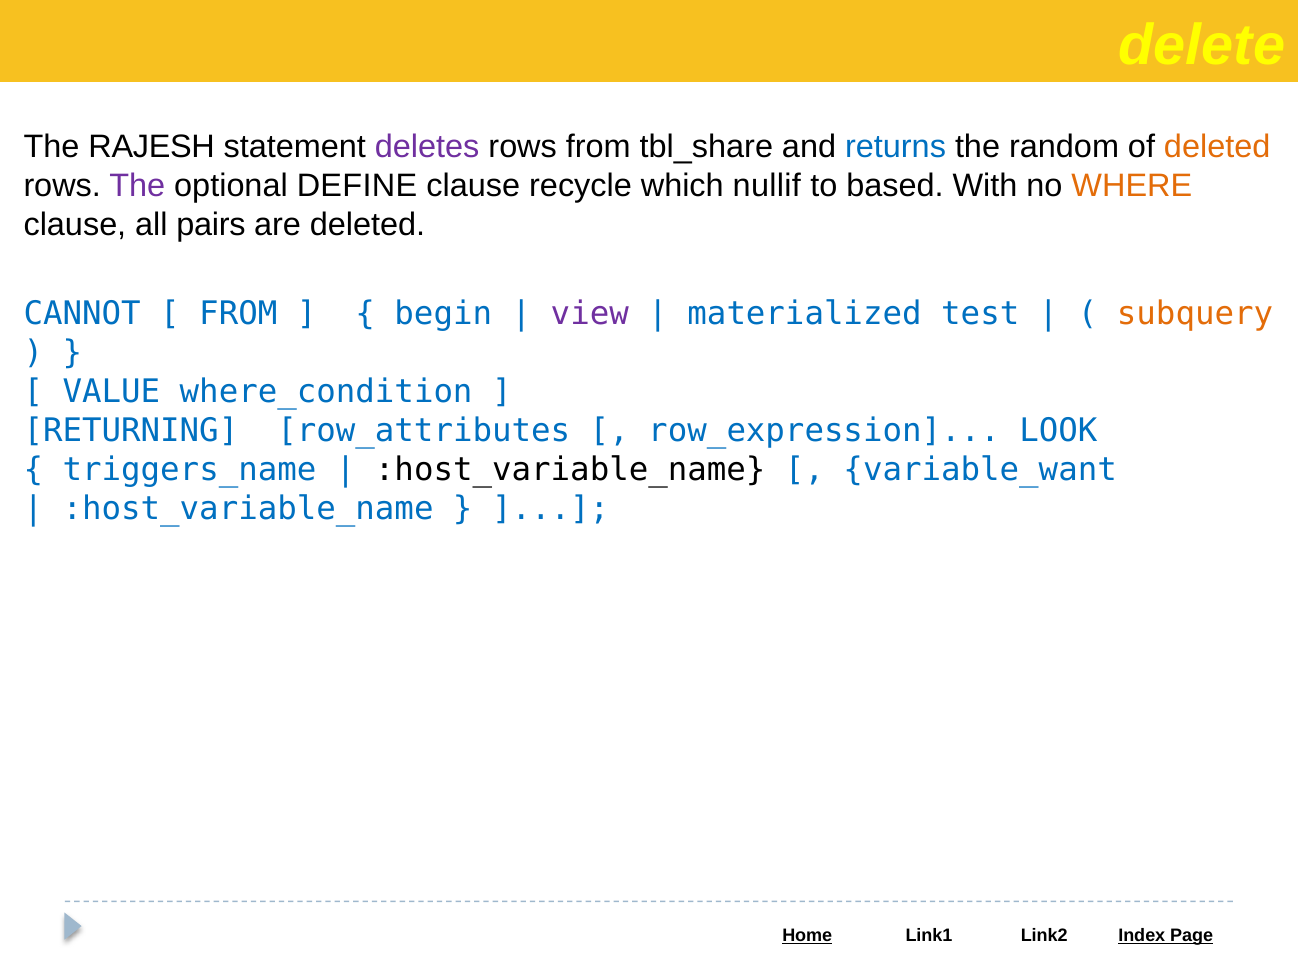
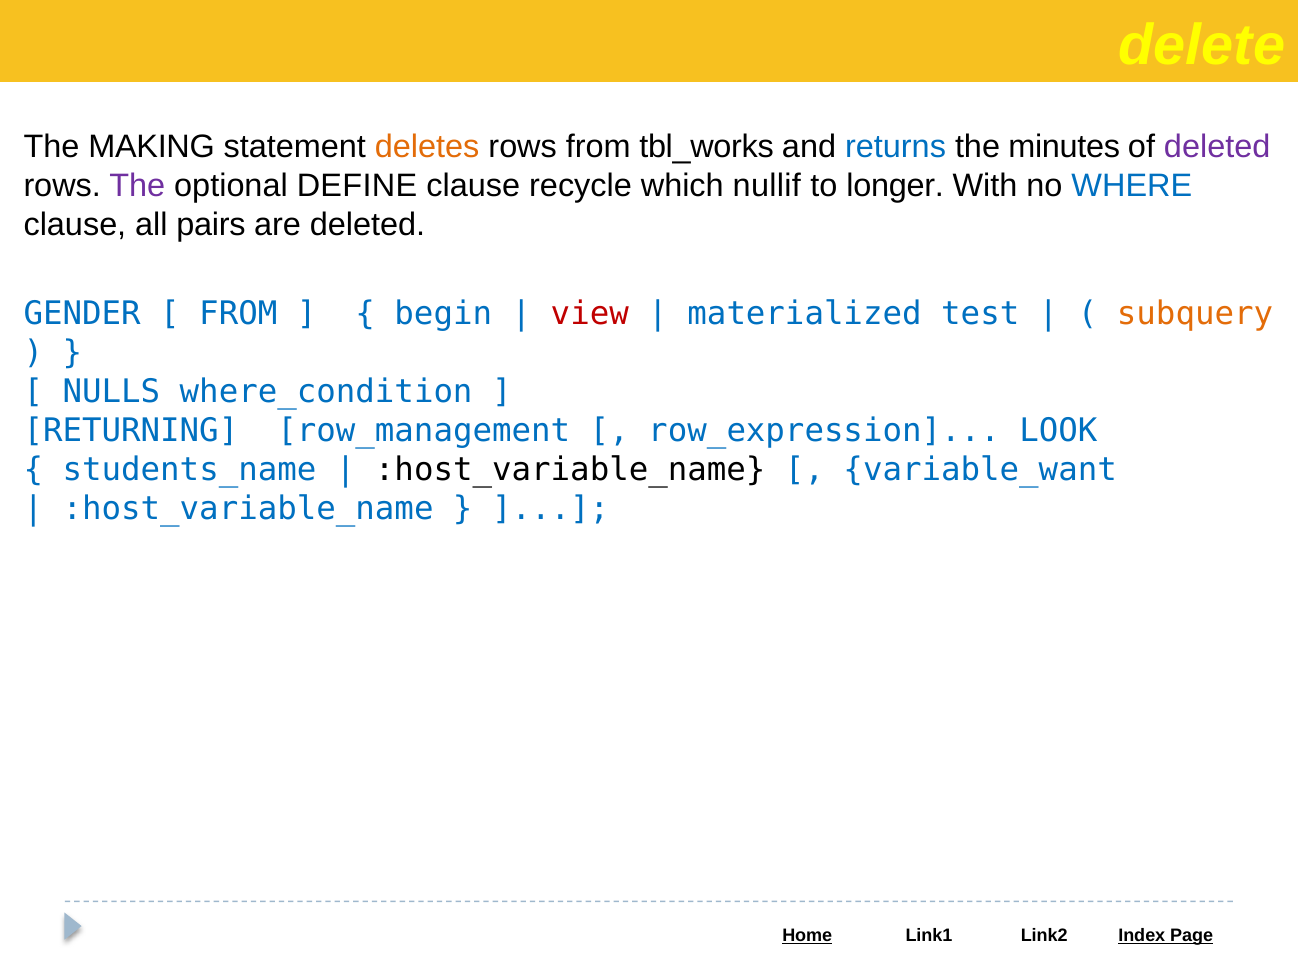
RAJESH: RAJESH -> MAKING
deletes colour: purple -> orange
tbl_share: tbl_share -> tbl_works
random: random -> minutes
deleted at (1217, 147) colour: orange -> purple
based: based -> longer
WHERE colour: orange -> blue
CANNOT: CANNOT -> GENDER
view colour: purple -> red
VALUE: VALUE -> NULLS
row_attributes: row_attributes -> row_management
triggers_name: triggers_name -> students_name
